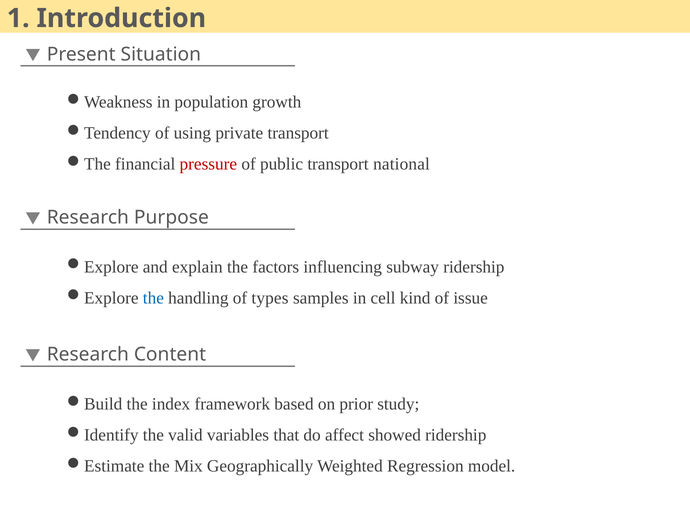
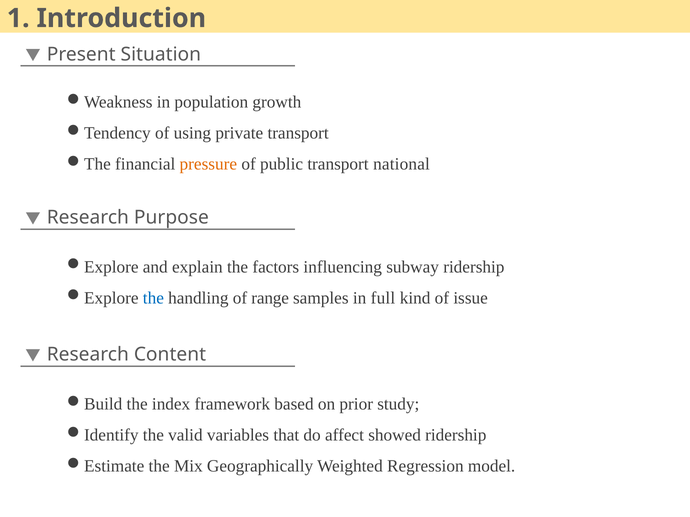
pressure colour: red -> orange
types: types -> range
cell: cell -> full
